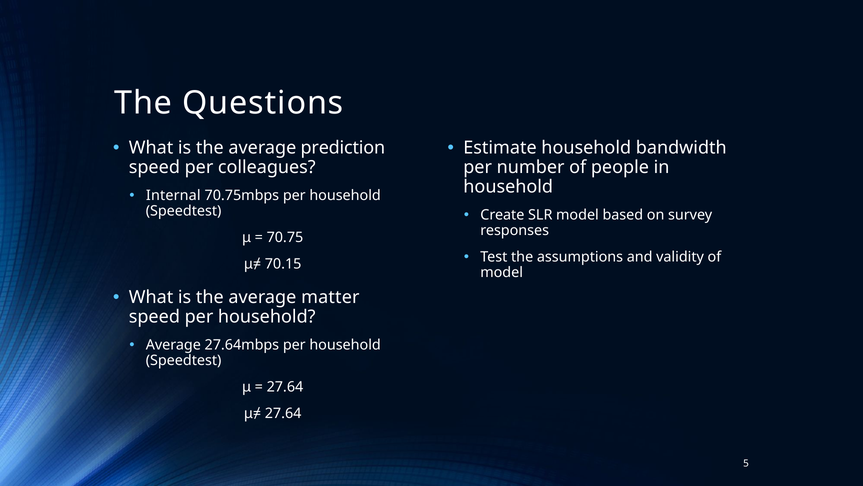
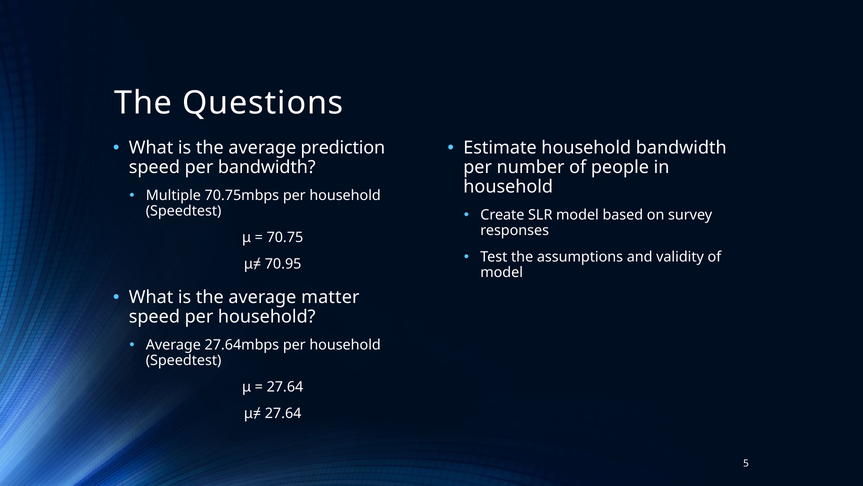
per colleagues: colleagues -> bandwidth
Internal: Internal -> Multiple
70.15: 70.15 -> 70.95
